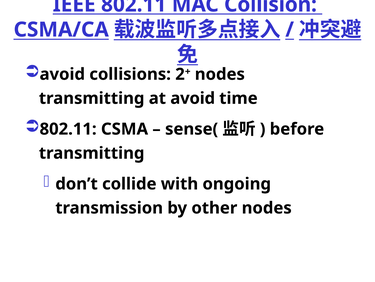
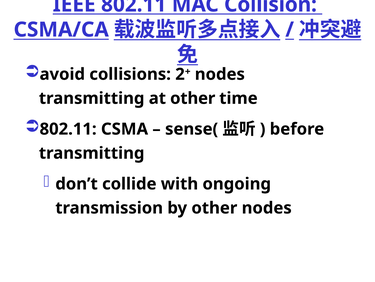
at avoid: avoid -> other
